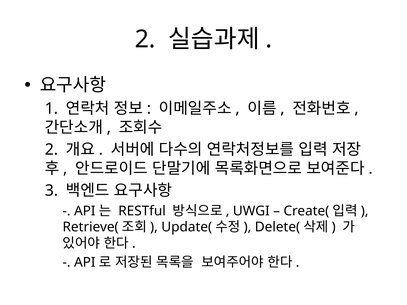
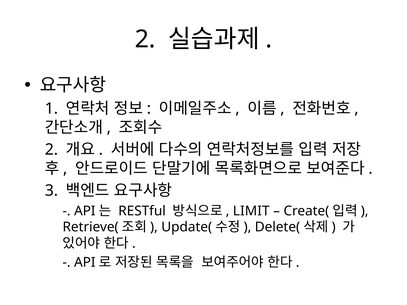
UWGI: UWGI -> LIMIT
